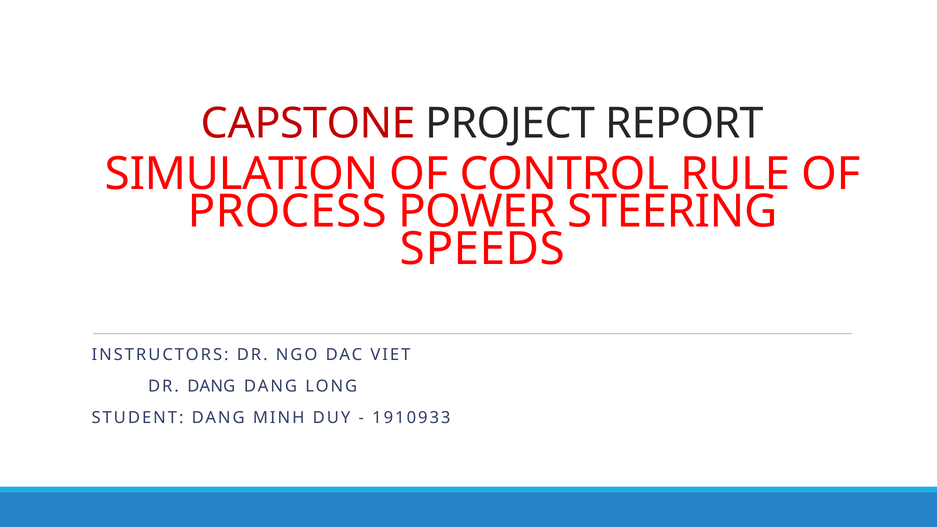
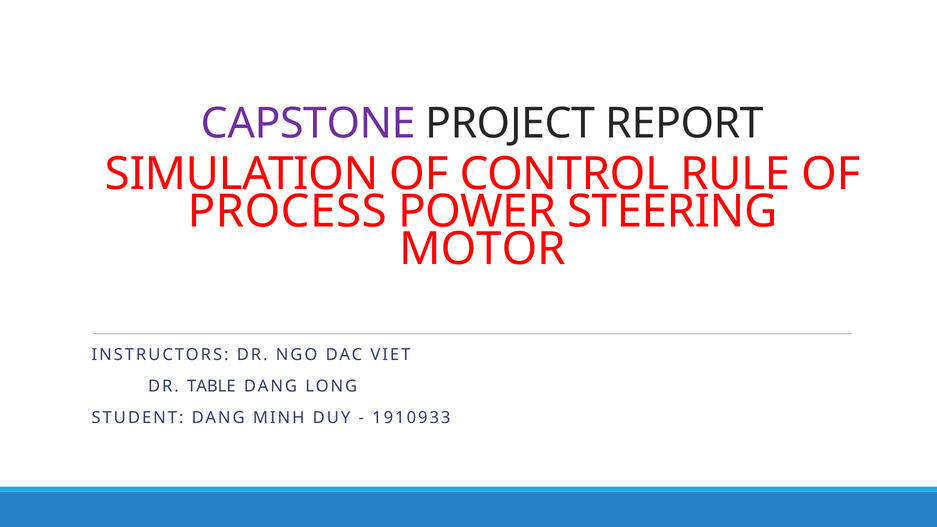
CAPSTONE colour: red -> purple
SPEEDS: SPEEDS -> MOTOR
DR DANG: DANG -> TABLE
